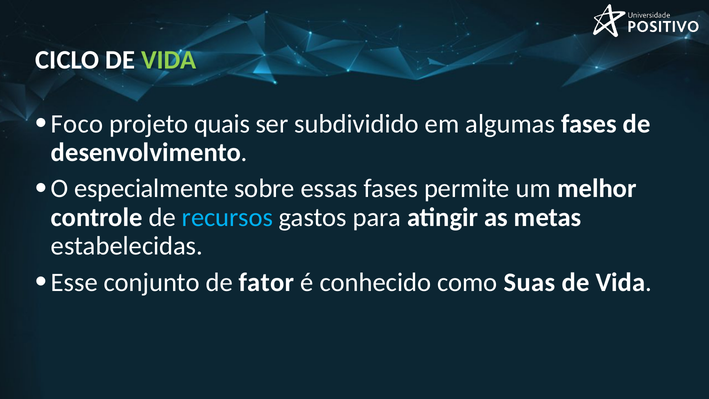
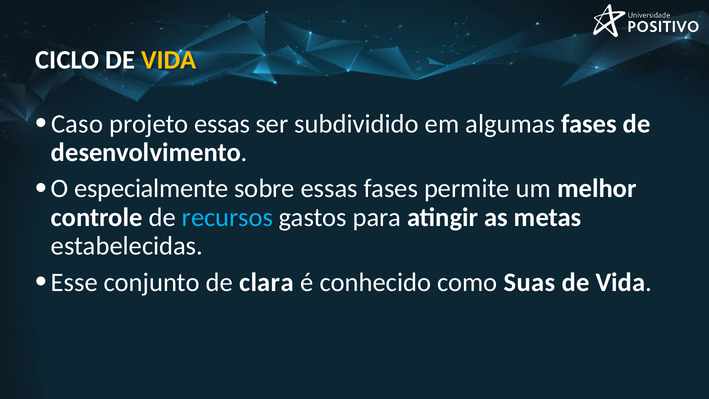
VIDA at (169, 60) colour: light green -> yellow
Foco: Foco -> Caso
projeto quais: quais -> essas
fator: fator -> clara
